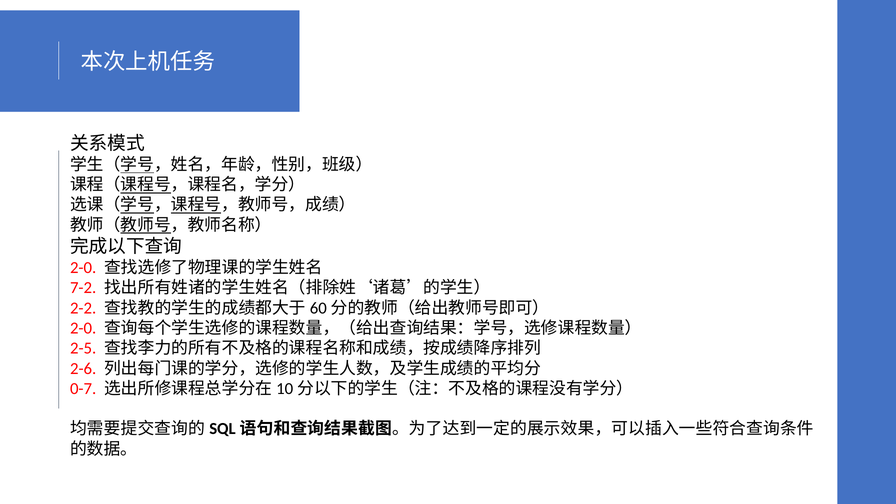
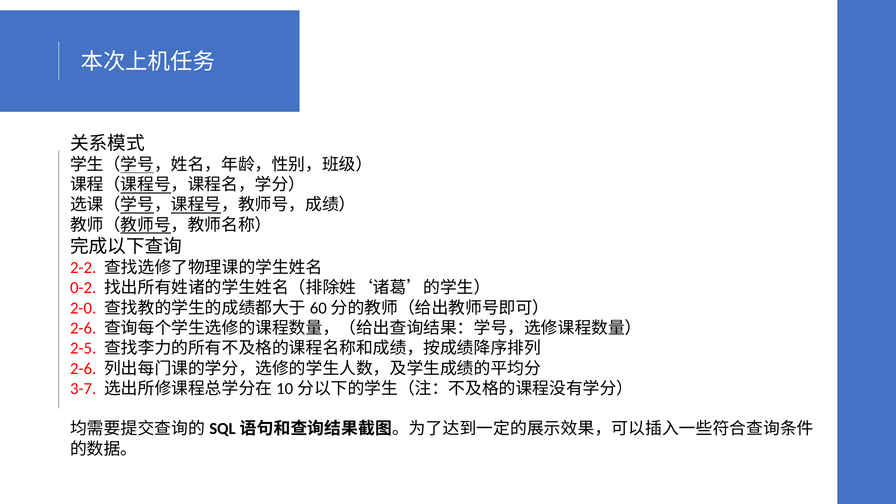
2-0 at (83, 268): 2-0 -> 2-2
7-2: 7-2 -> 0-2
2-2: 2-2 -> 2-0
2-0 at (83, 328): 2-0 -> 2-6
0-7: 0-7 -> 3-7
